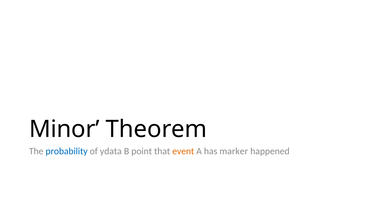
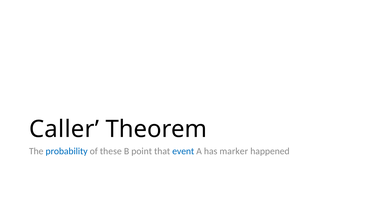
Minor: Minor -> Caller
ydata: ydata -> these
event colour: orange -> blue
